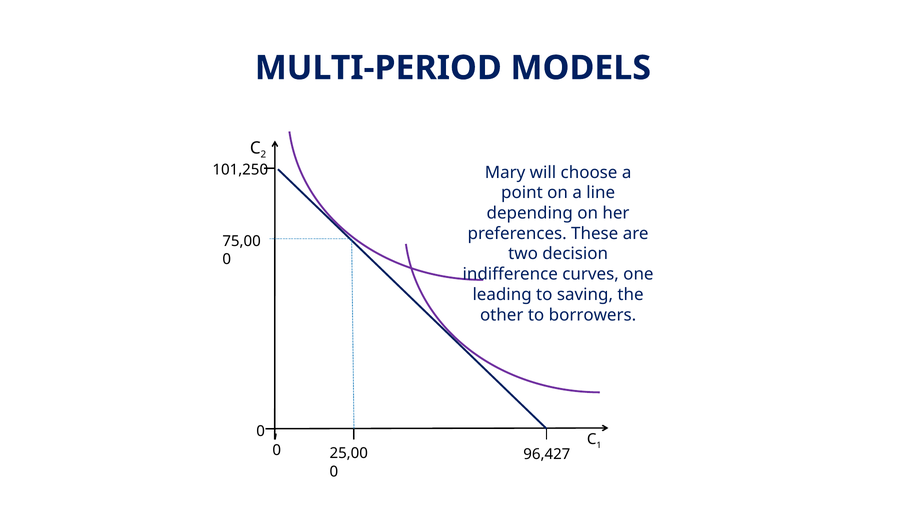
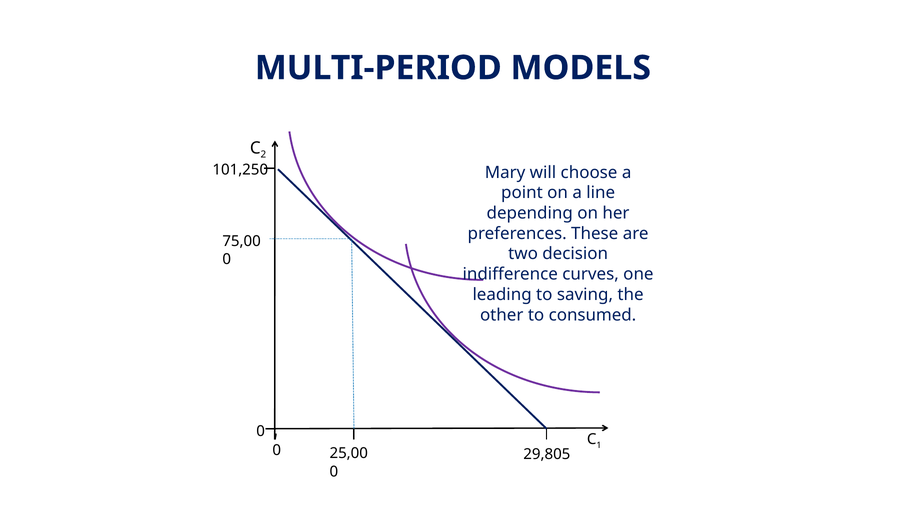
borrowers: borrowers -> consumed
96,427: 96,427 -> 29,805
